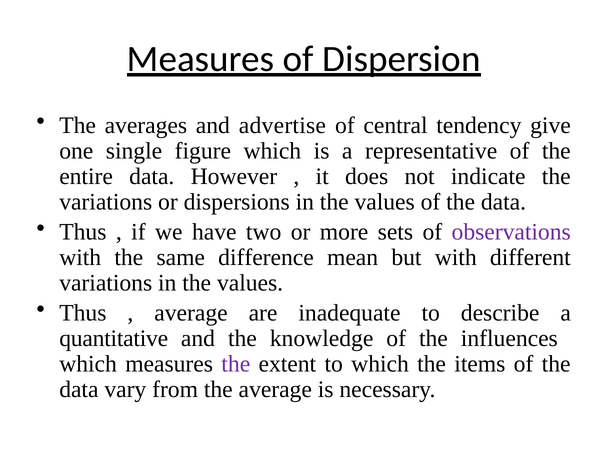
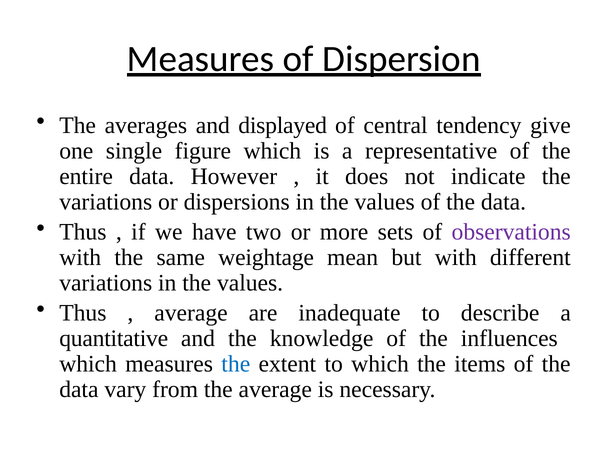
advertise: advertise -> displayed
difference: difference -> weightage
the at (236, 364) colour: purple -> blue
